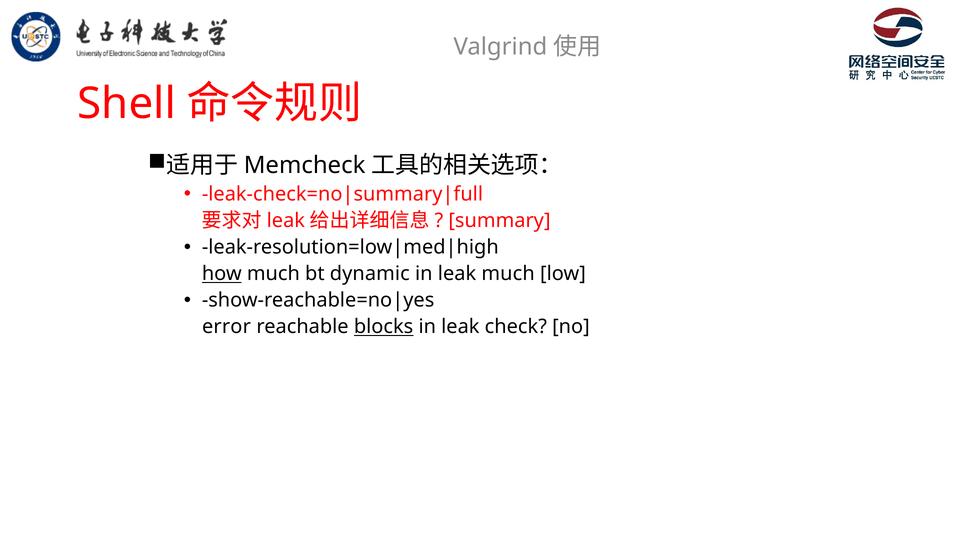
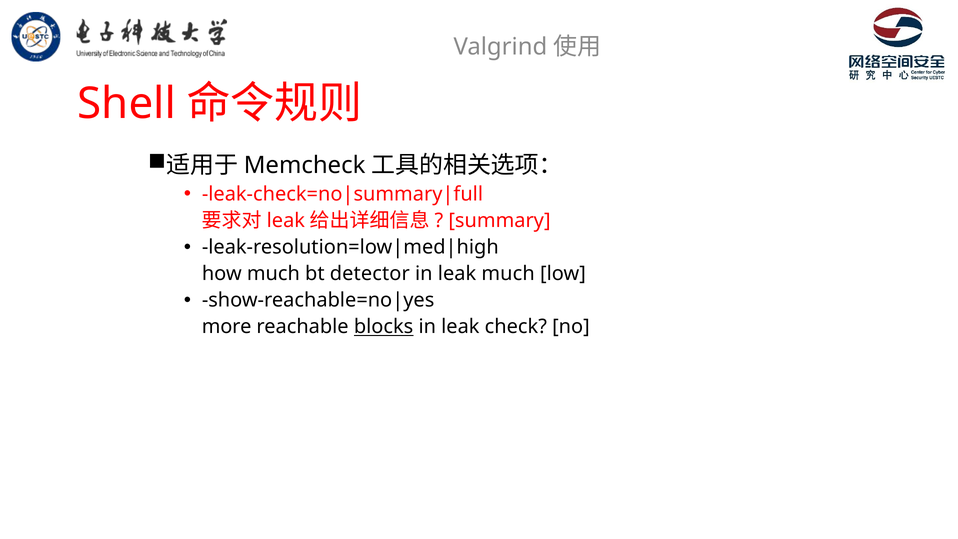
how underline: present -> none
dynamic: dynamic -> detector
error: error -> more
